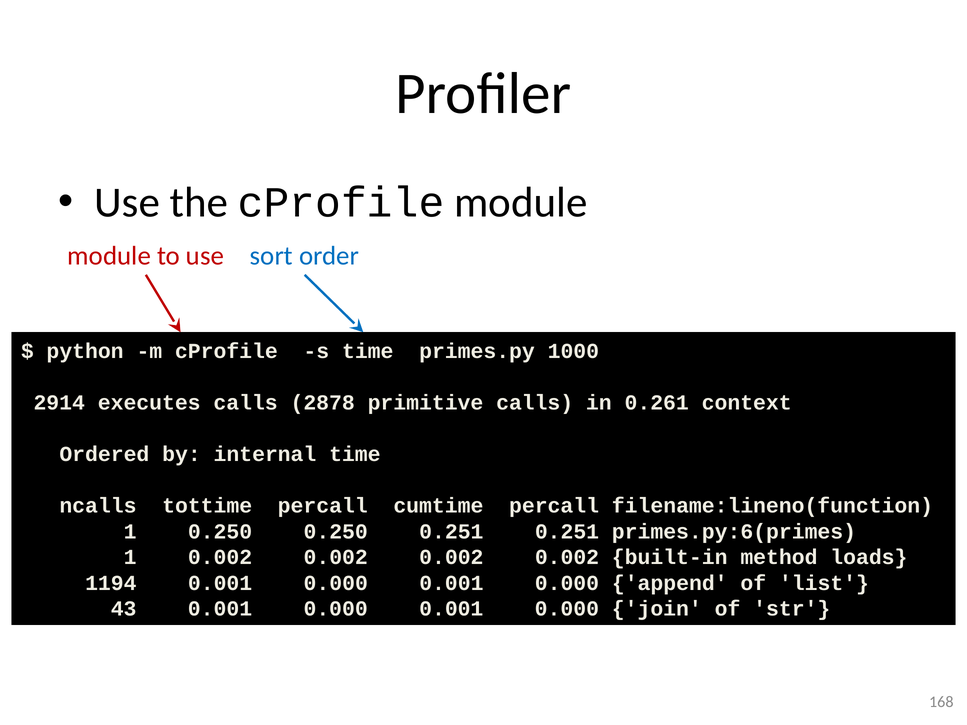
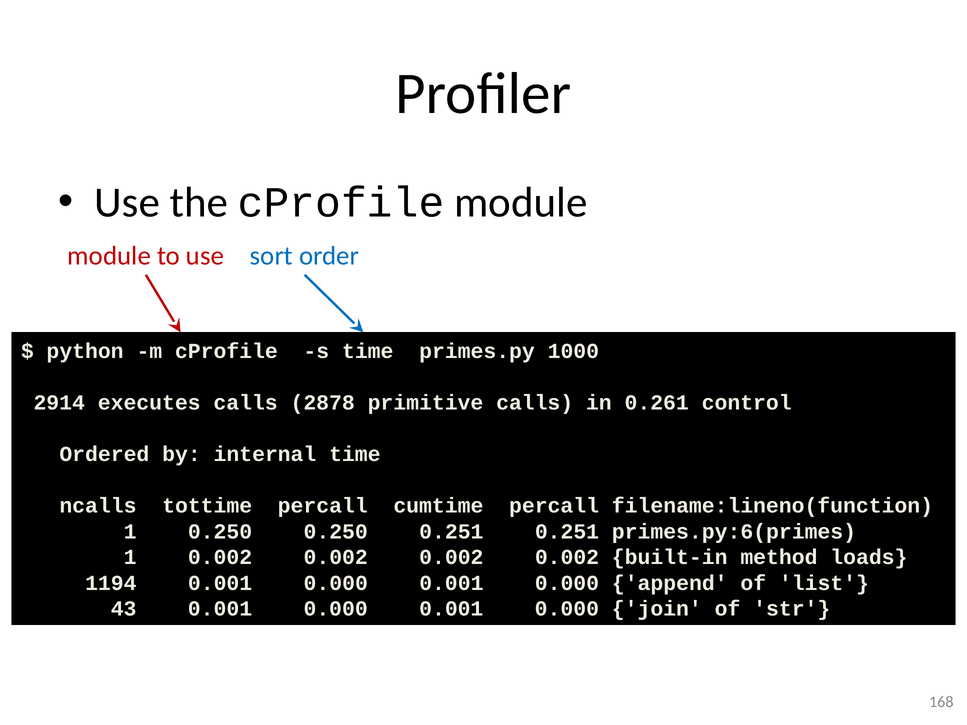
context: context -> control
